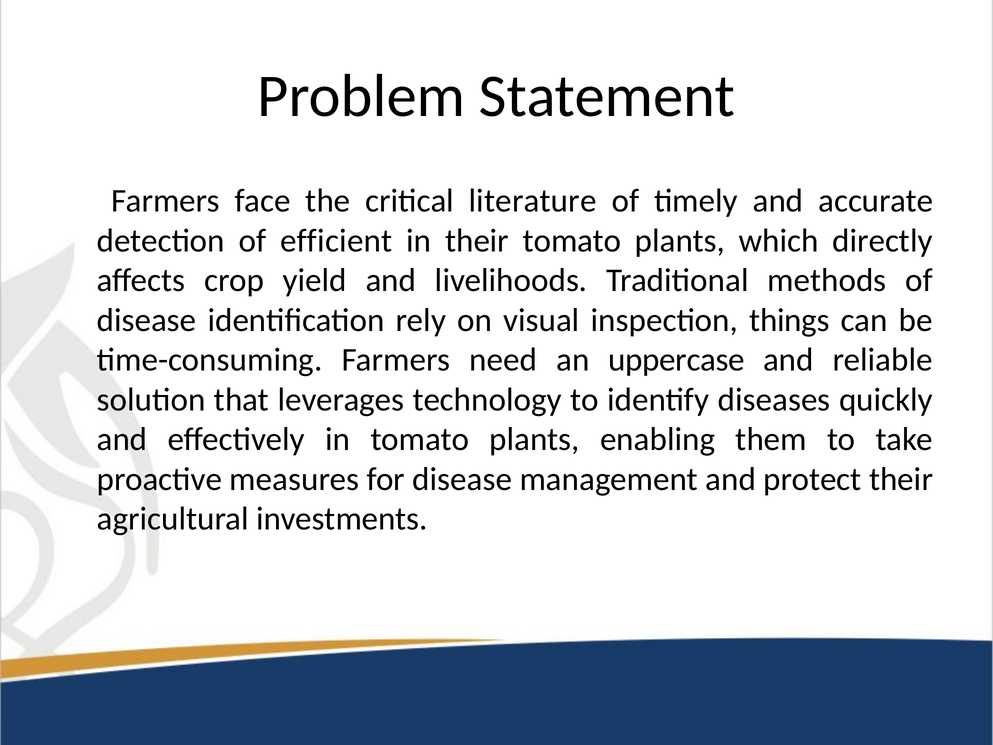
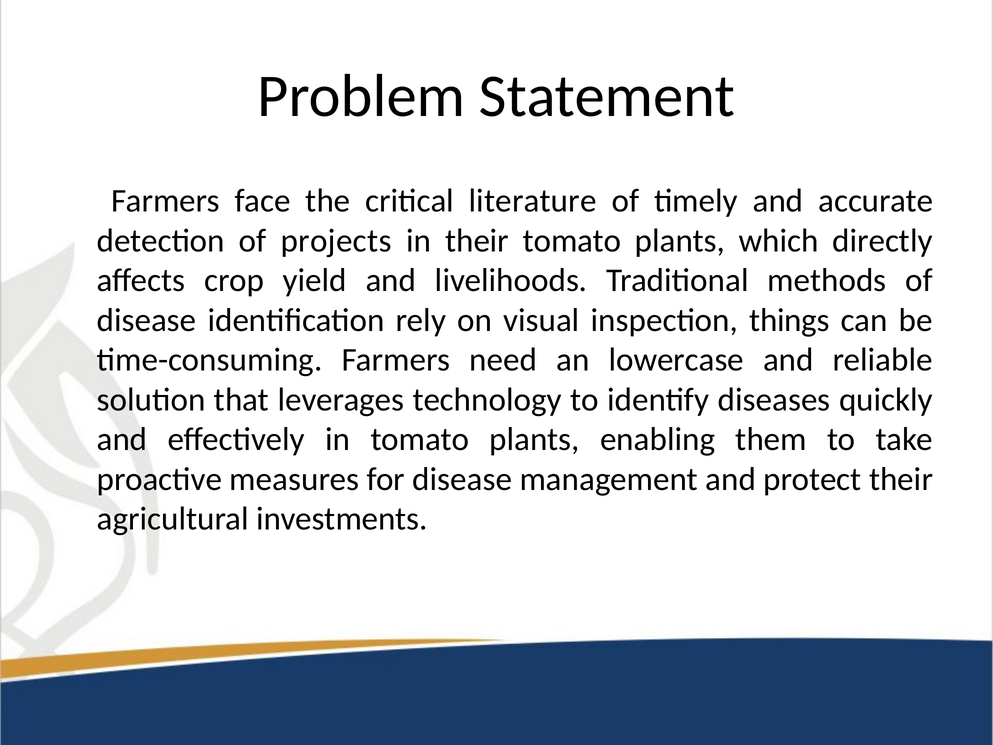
efficient: efficient -> projects
uppercase: uppercase -> lowercase
